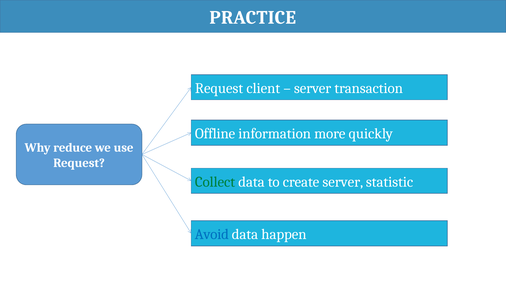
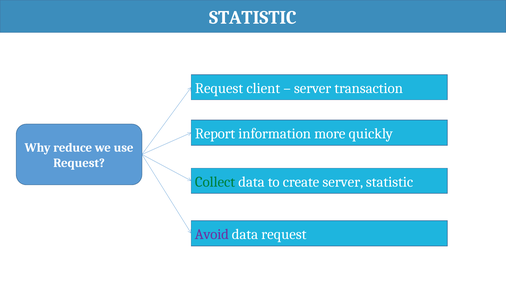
PRACTICE at (253, 18): PRACTICE -> STATISTIC
Offline: Offline -> Report
Avoid colour: blue -> purple
data happen: happen -> request
